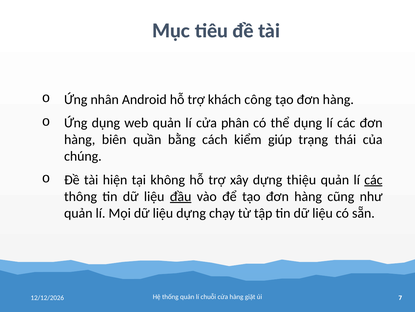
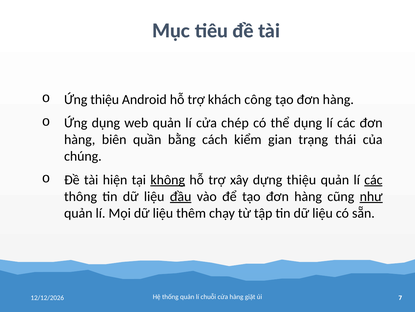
Ứng nhân: nhân -> thiệu
phân: phân -> chép
giúp: giúp -> gian
không underline: none -> present
như underline: none -> present
liệu dựng: dựng -> thêm
